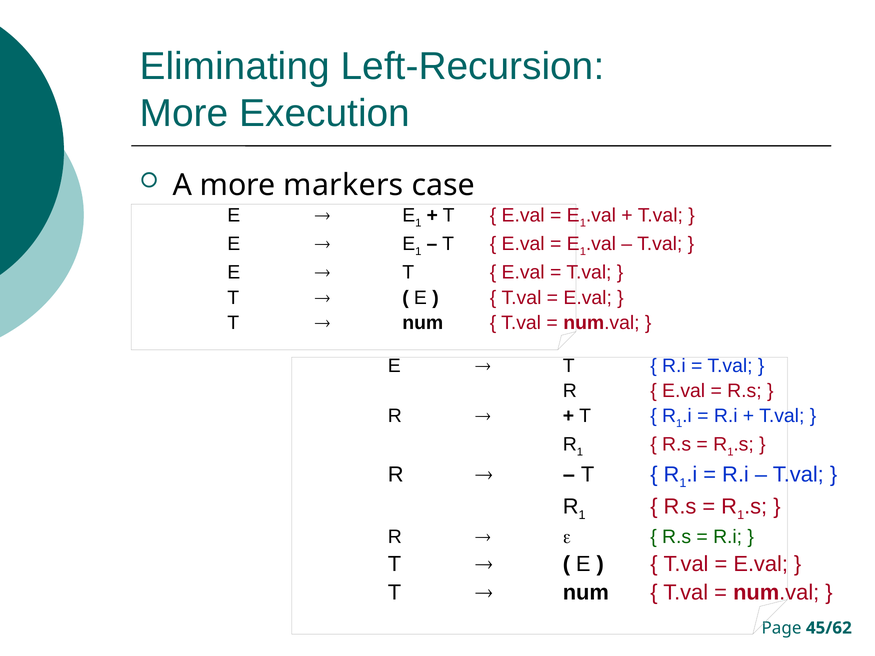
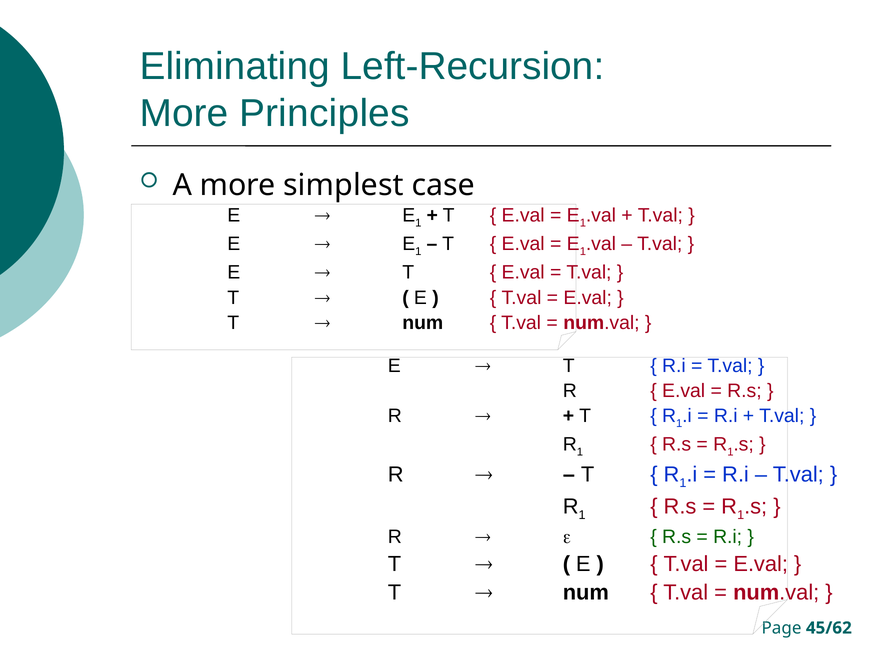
Execution: Execution -> Principles
markers: markers -> simplest
